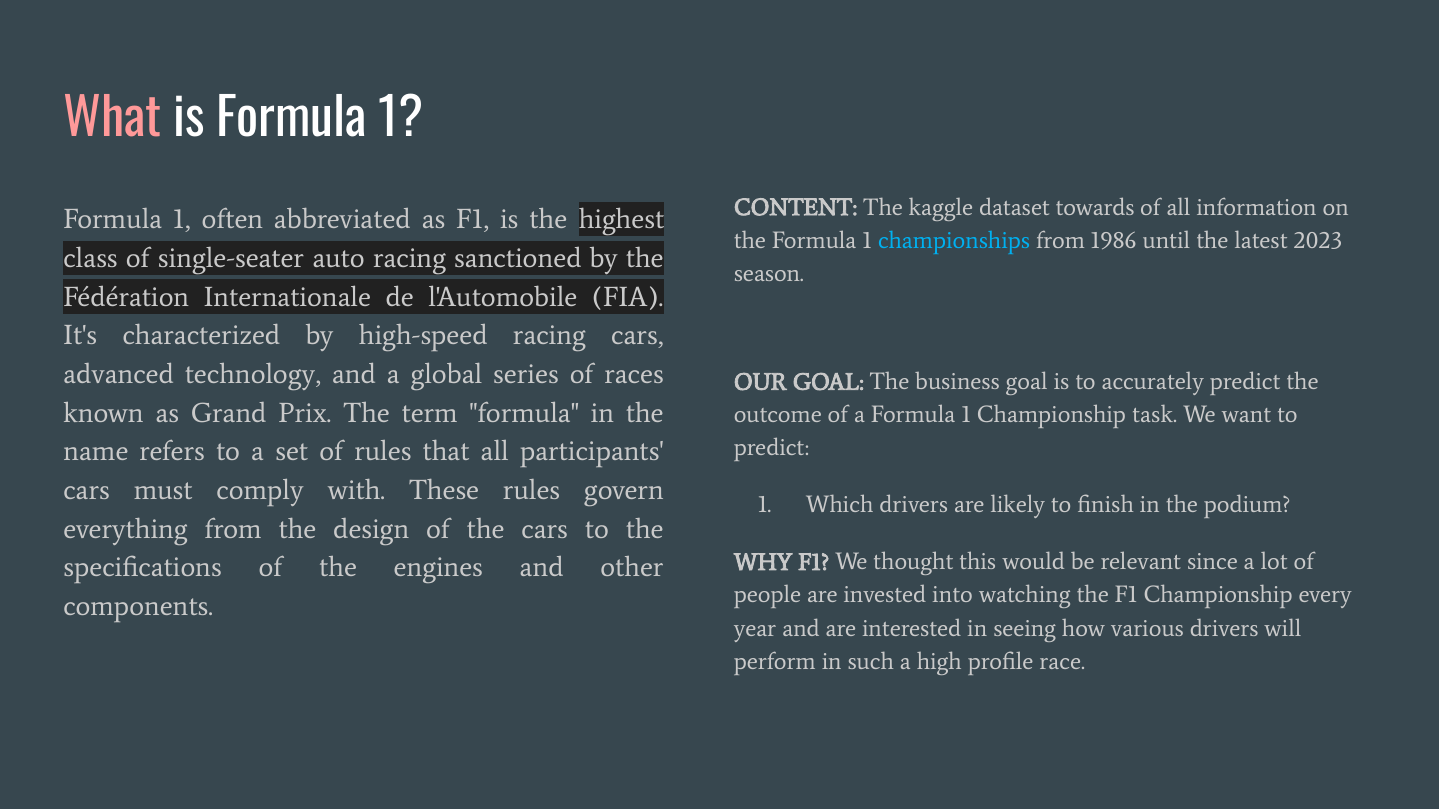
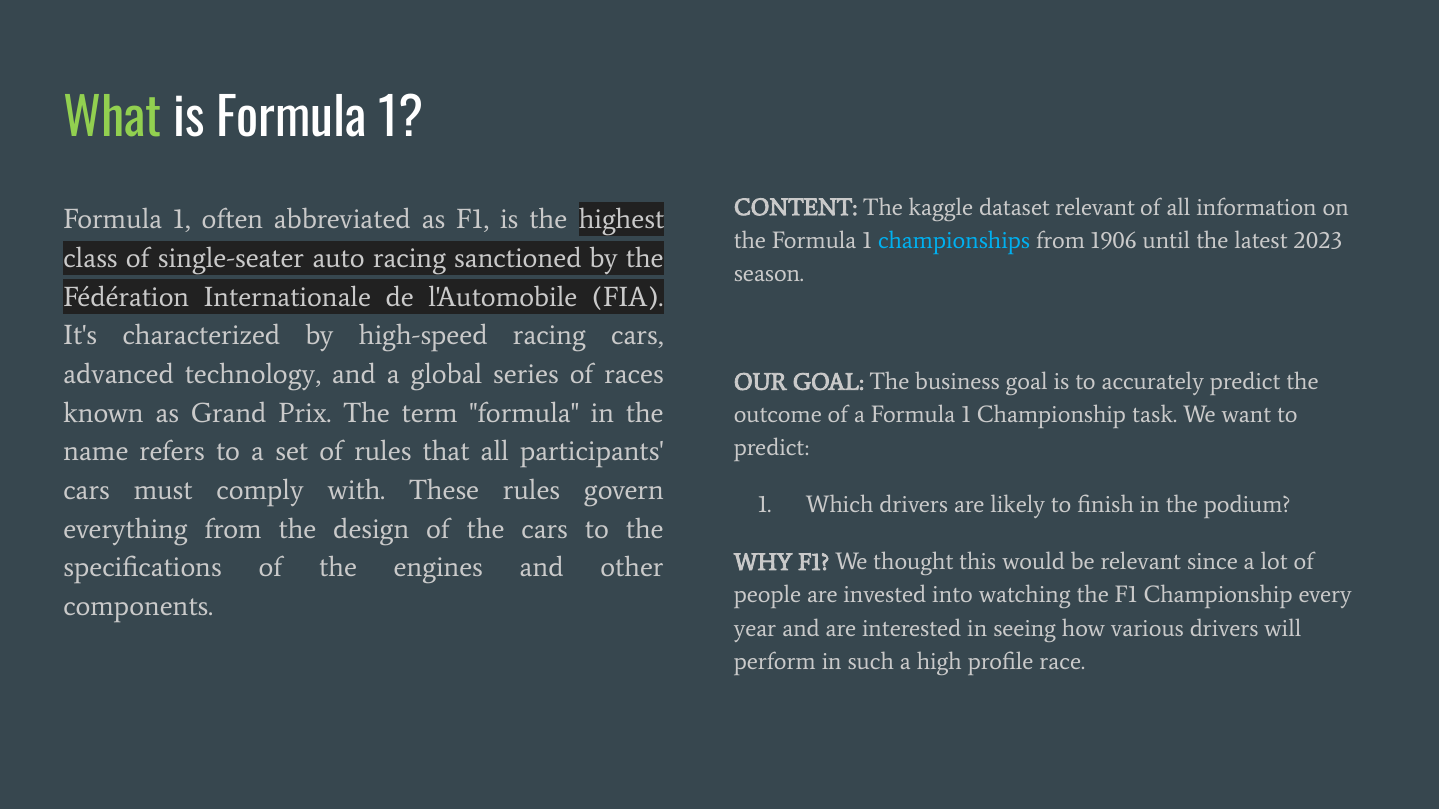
What colour: pink -> light green
dataset towards: towards -> relevant
1986: 1986 -> 1906
